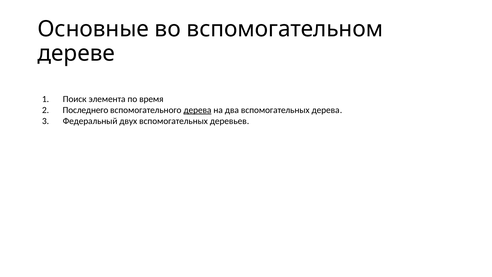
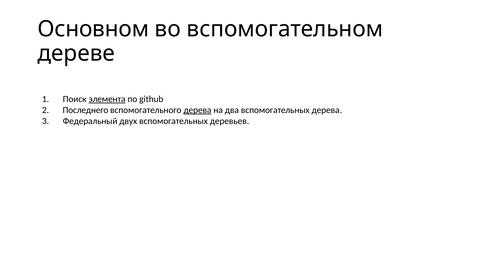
Основные: Основные -> Основном
элемента underline: none -> present
время: время -> github
